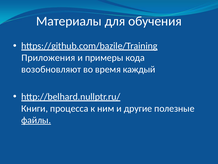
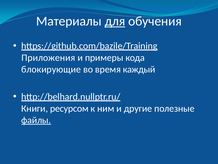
для underline: none -> present
возобновляют: возобновляют -> блокирующие
процесса: процесса -> ресурсом
